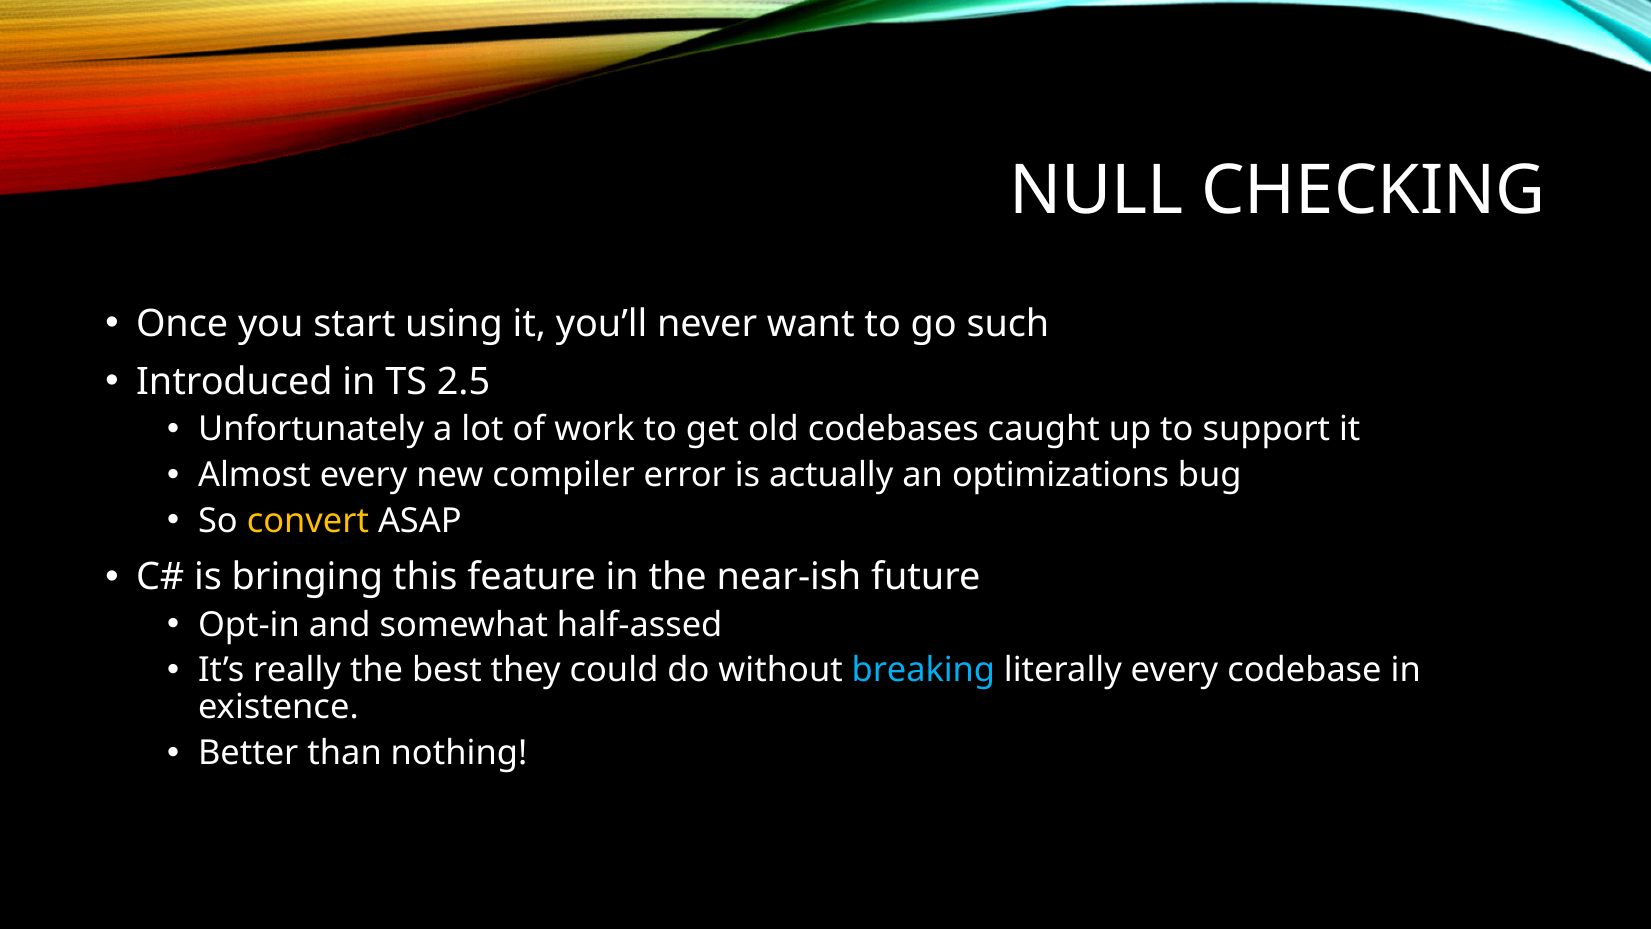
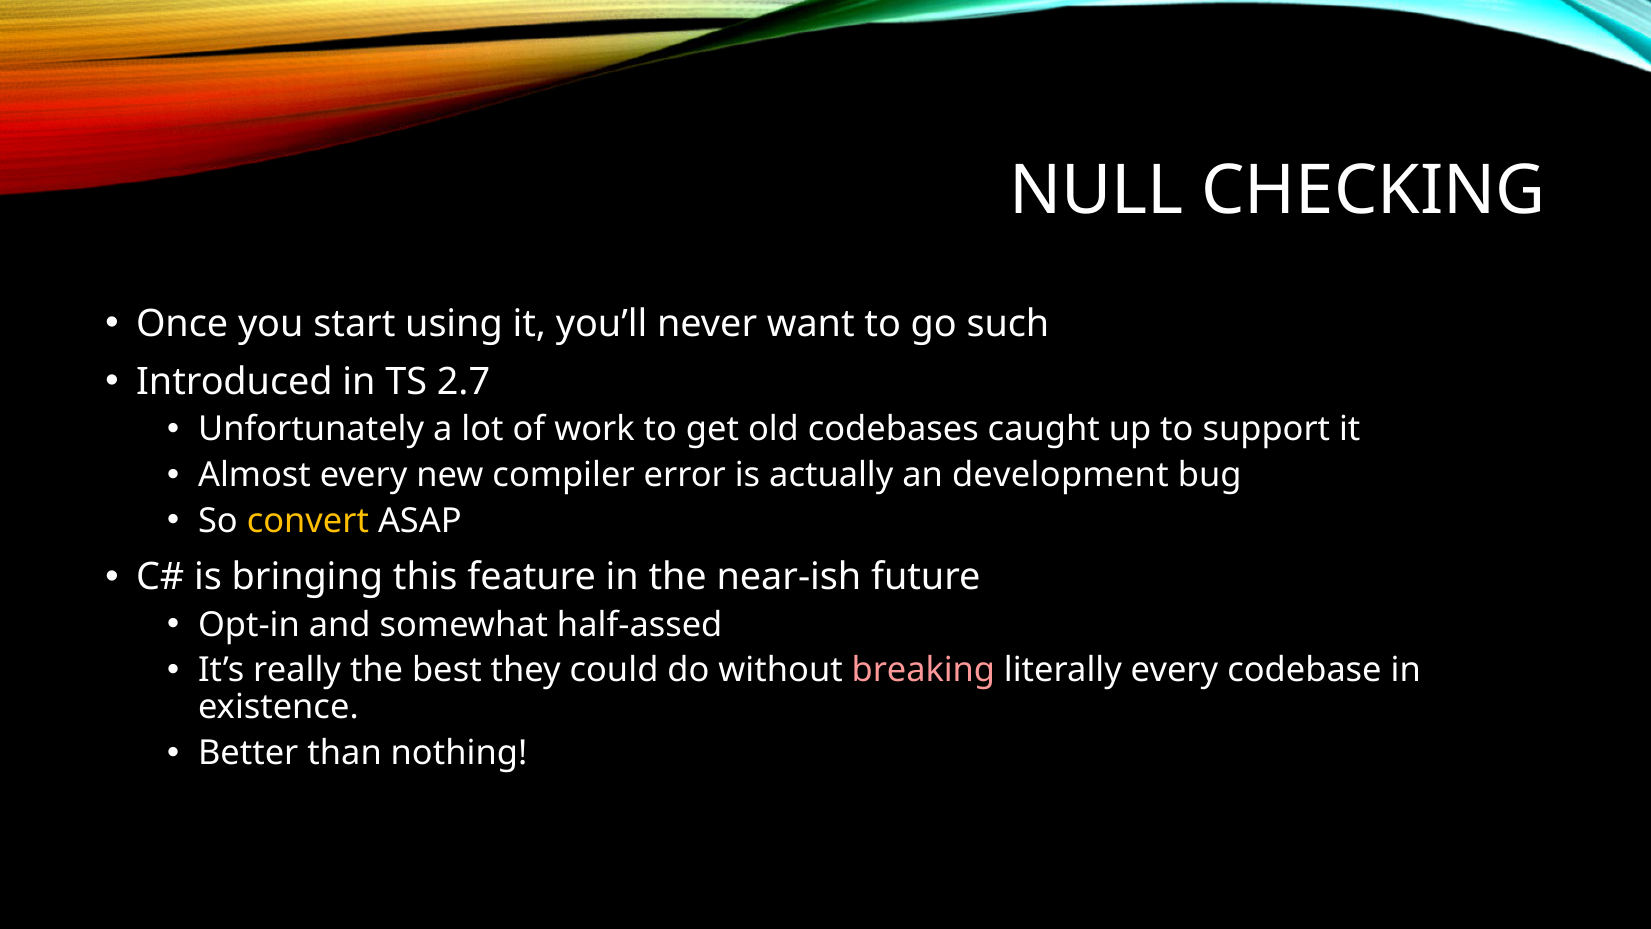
2.5: 2.5 -> 2.7
optimizations: optimizations -> development
breaking colour: light blue -> pink
